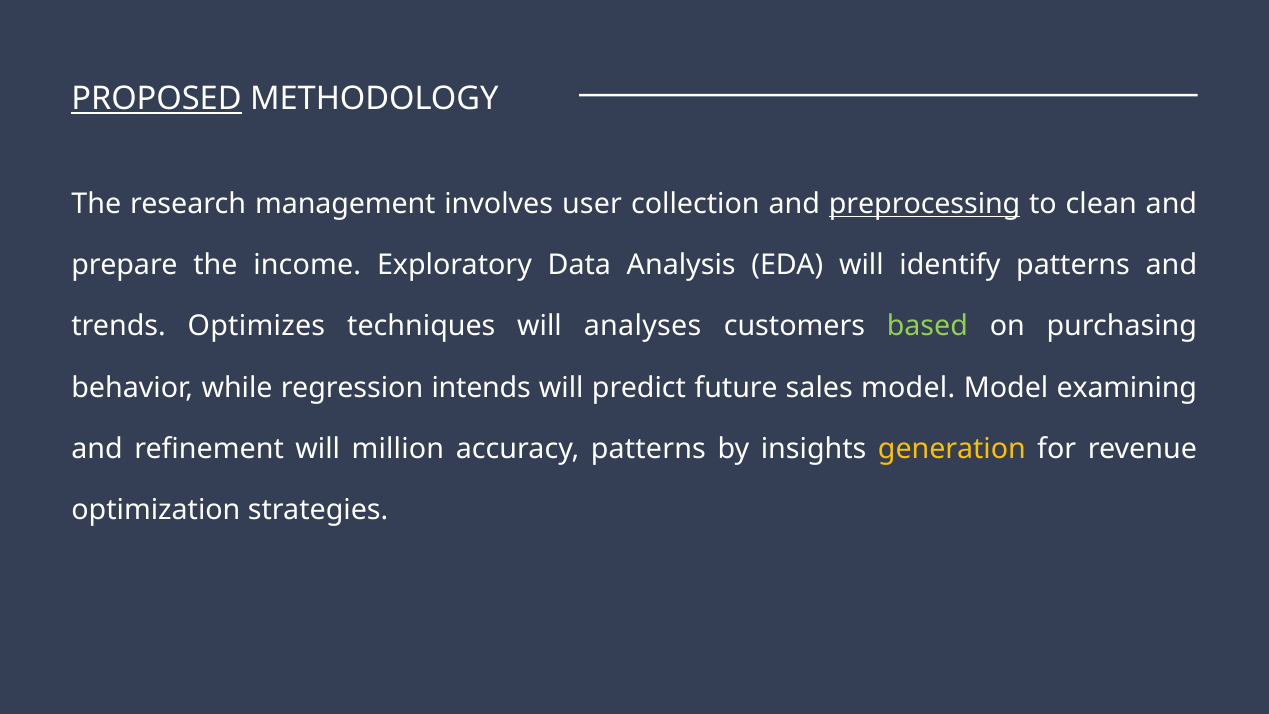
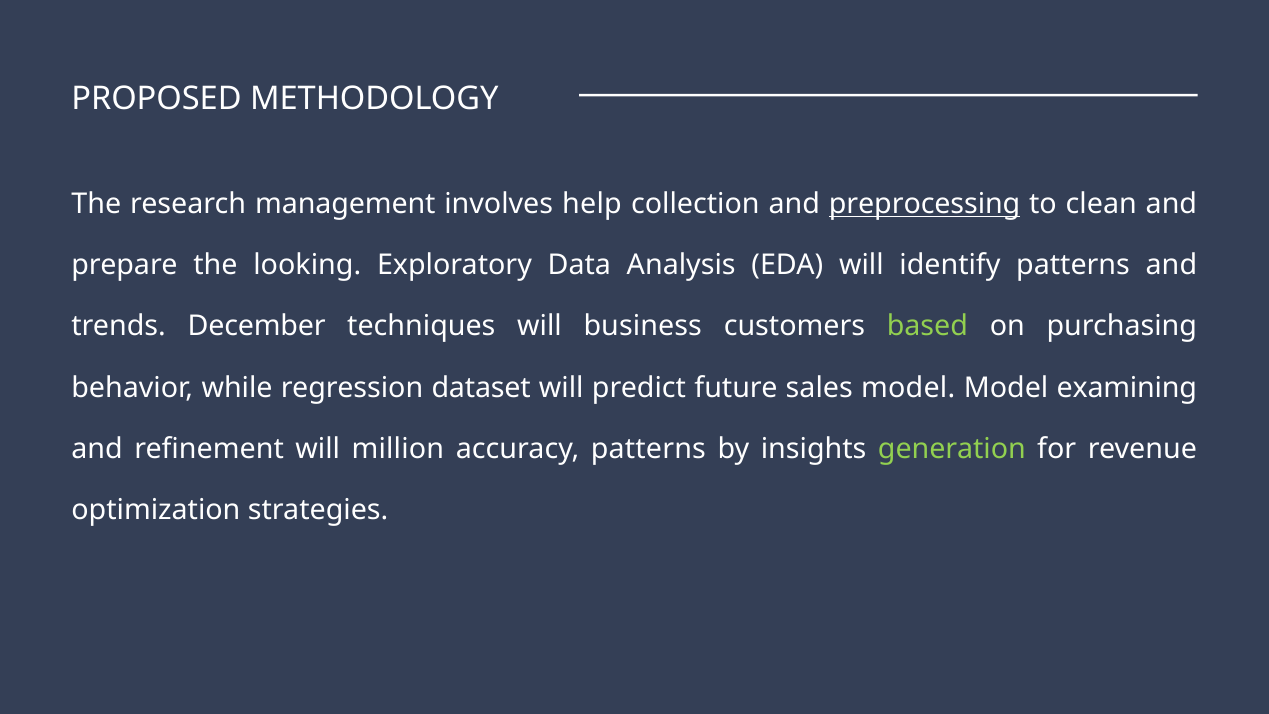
PROPOSED underline: present -> none
user: user -> help
income: income -> looking
Optimizes: Optimizes -> December
analyses: analyses -> business
intends: intends -> dataset
generation colour: yellow -> light green
